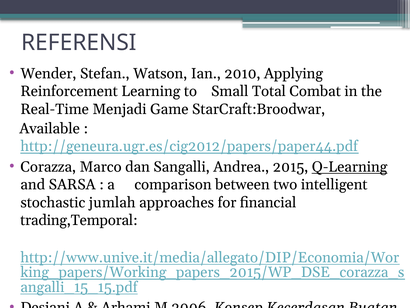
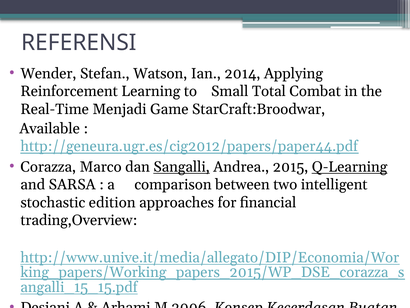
2010: 2010 -> 2014
Sangalli underline: none -> present
jumlah: jumlah -> edition
trading,Temporal: trading,Temporal -> trading,Overview
